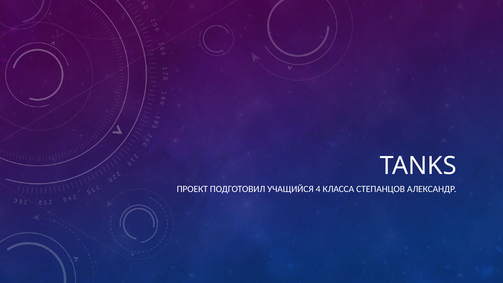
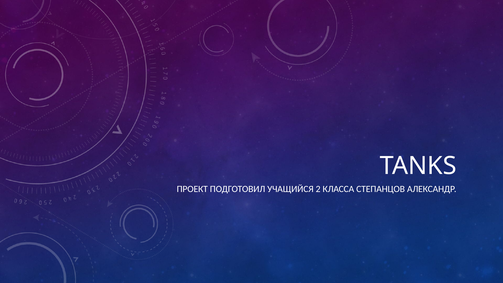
4: 4 -> 2
